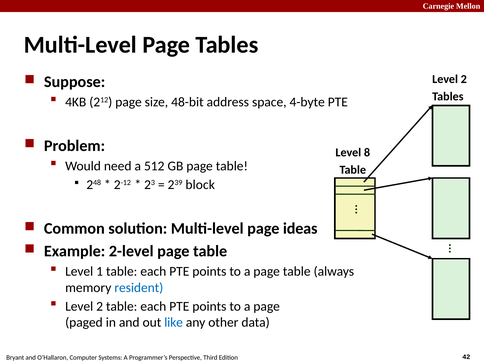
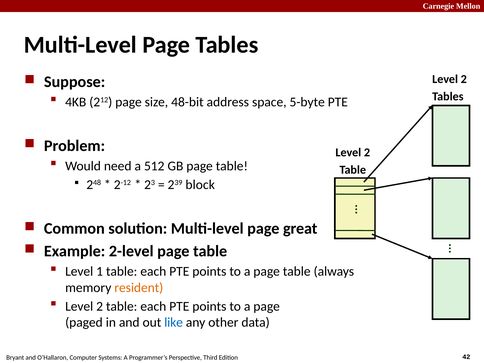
4-byte: 4-byte -> 5-byte
8 at (367, 153): 8 -> 2
ideas: ideas -> great
resident colour: blue -> orange
